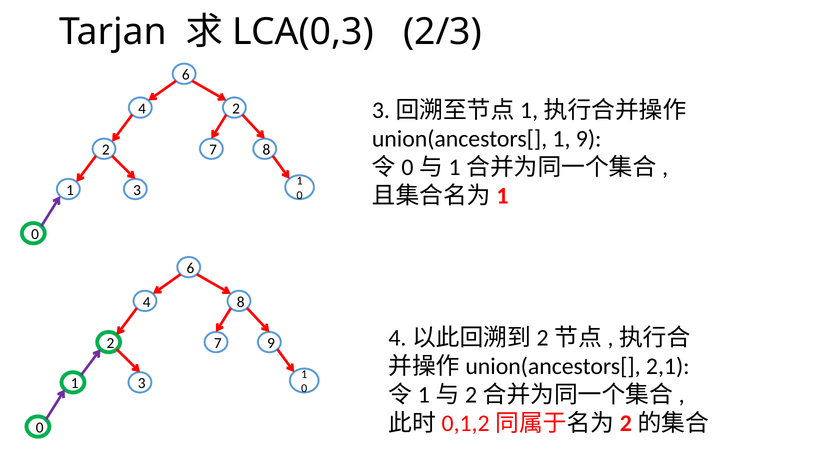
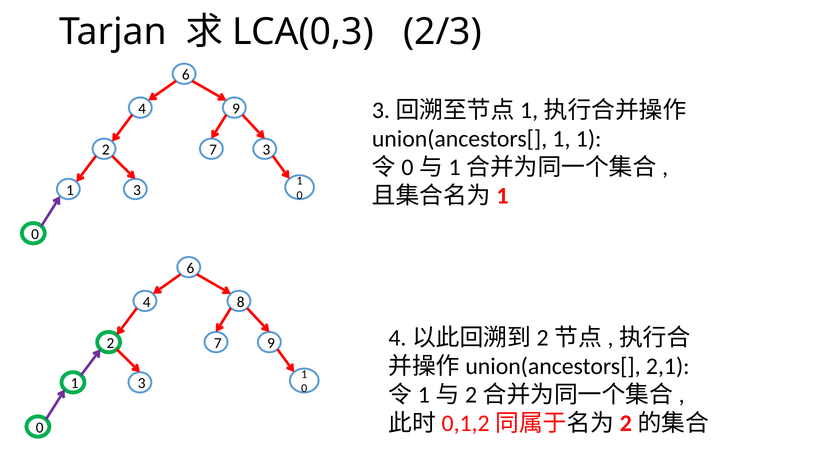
4 2: 2 -> 9
union(ancestors[ 1 9: 9 -> 1
7 8: 8 -> 3
